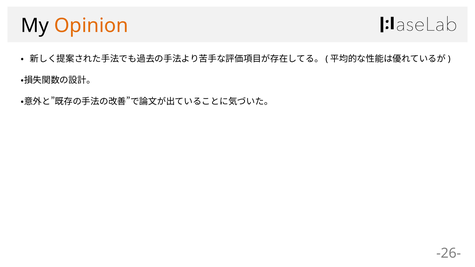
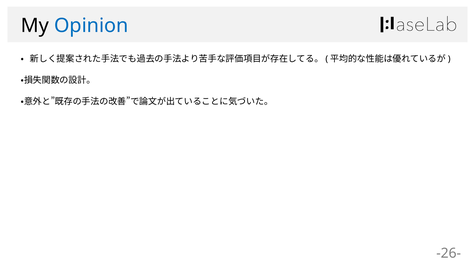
Opinion colour: orange -> blue
